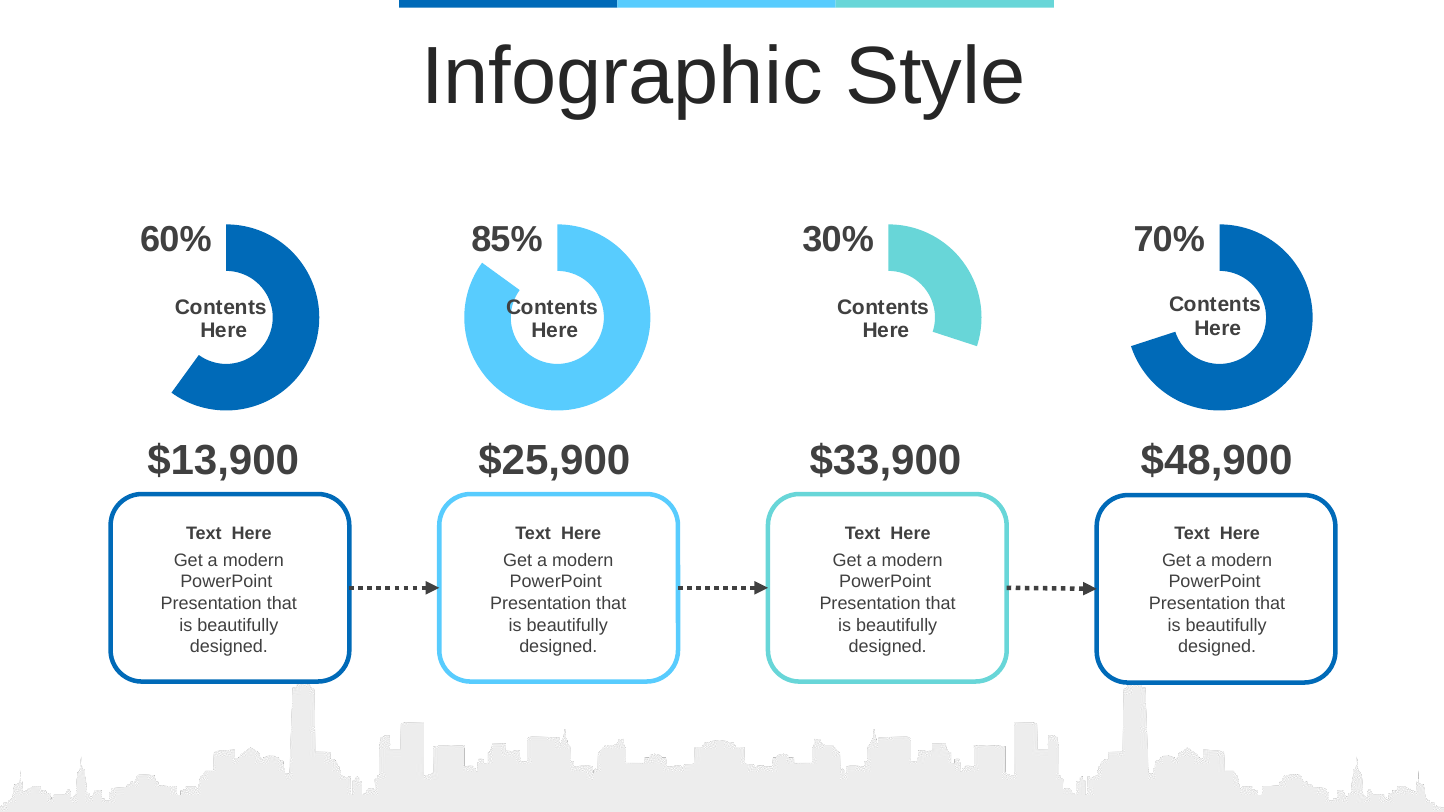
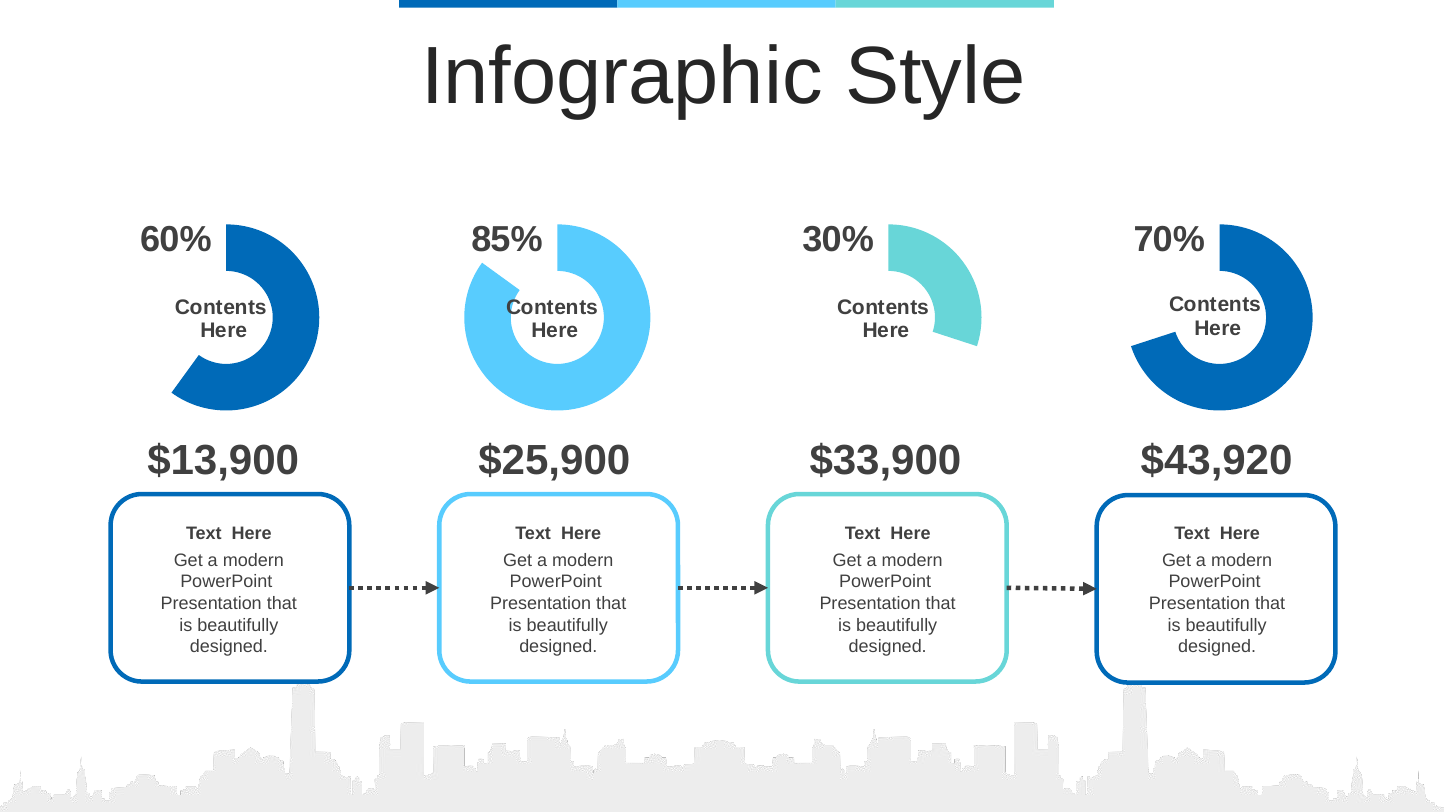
$48,900: $48,900 -> $43,920
